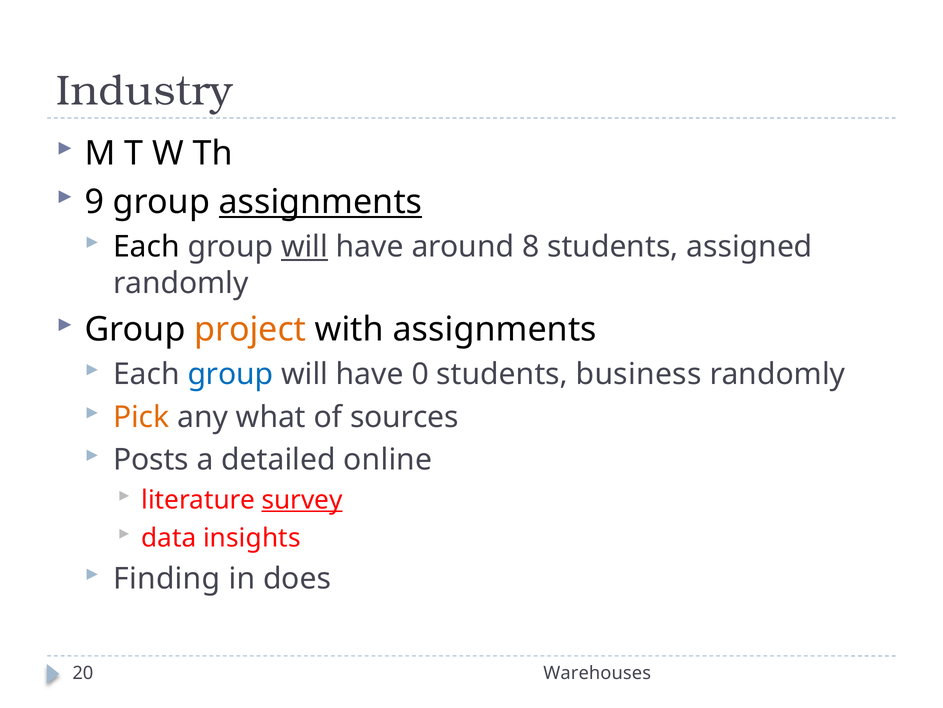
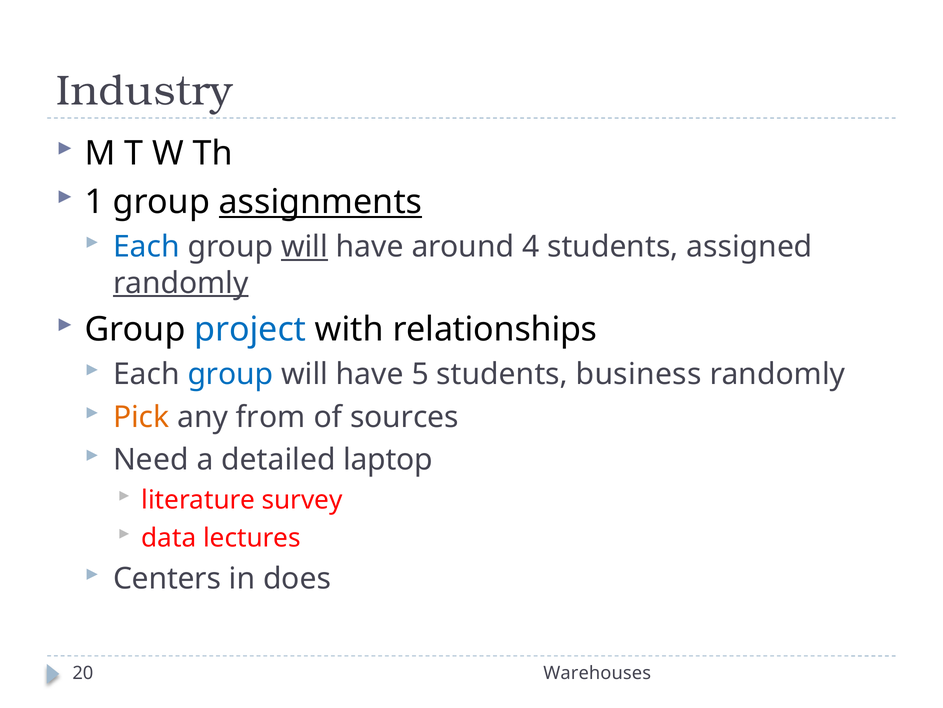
9: 9 -> 1
Each at (146, 247) colour: black -> blue
8: 8 -> 4
randomly at (181, 283) underline: none -> present
project colour: orange -> blue
with assignments: assignments -> relationships
0: 0 -> 5
what: what -> from
Posts: Posts -> Need
online: online -> laptop
survey underline: present -> none
insights: insights -> lectures
Finding: Finding -> Centers
